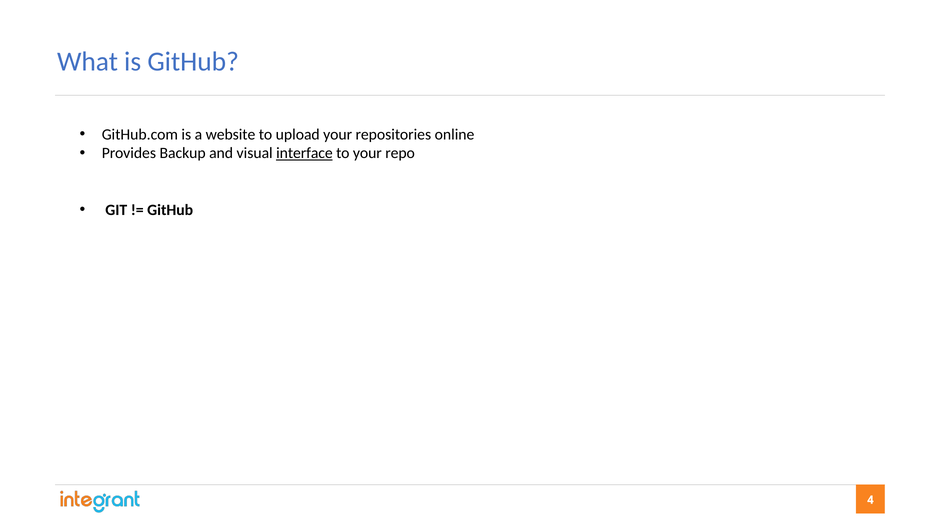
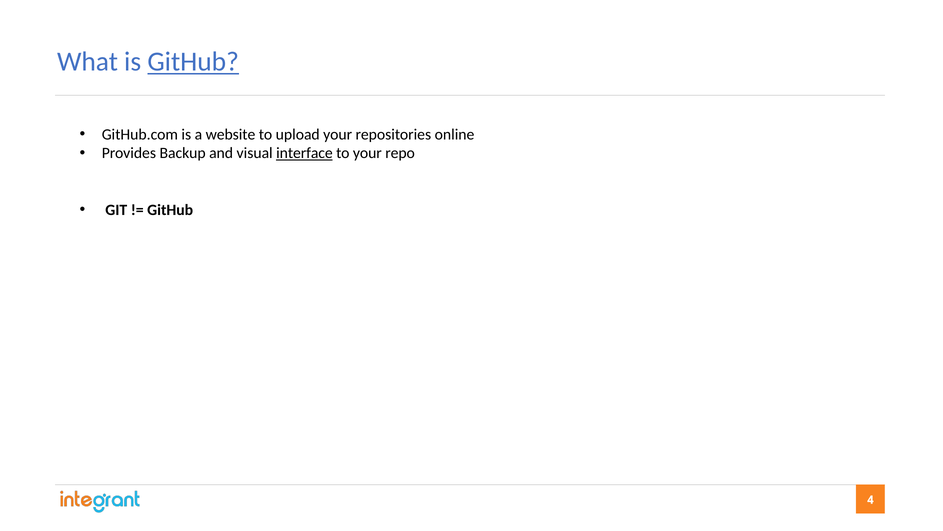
GitHub at (193, 62) underline: none -> present
